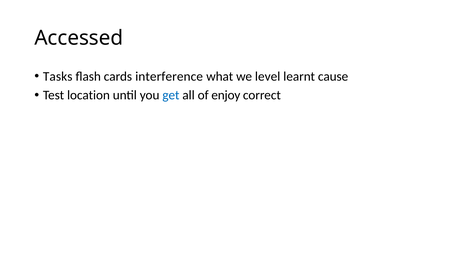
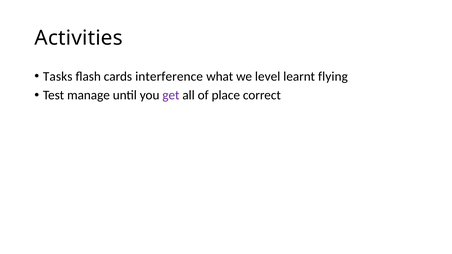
Accessed: Accessed -> Activities
cause: cause -> flying
location: location -> manage
get colour: blue -> purple
enjoy: enjoy -> place
